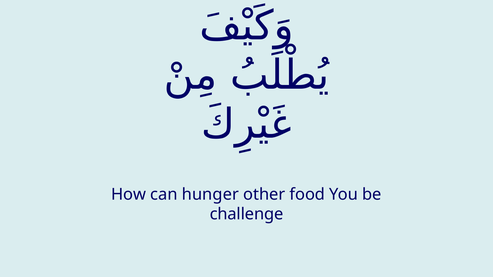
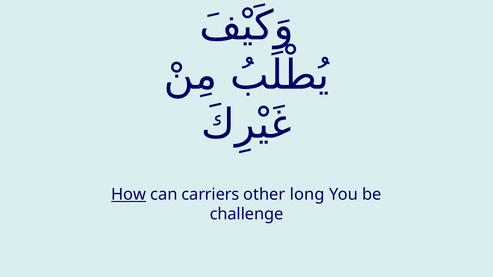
How underline: none -> present
hunger: hunger -> carriers
food: food -> long
